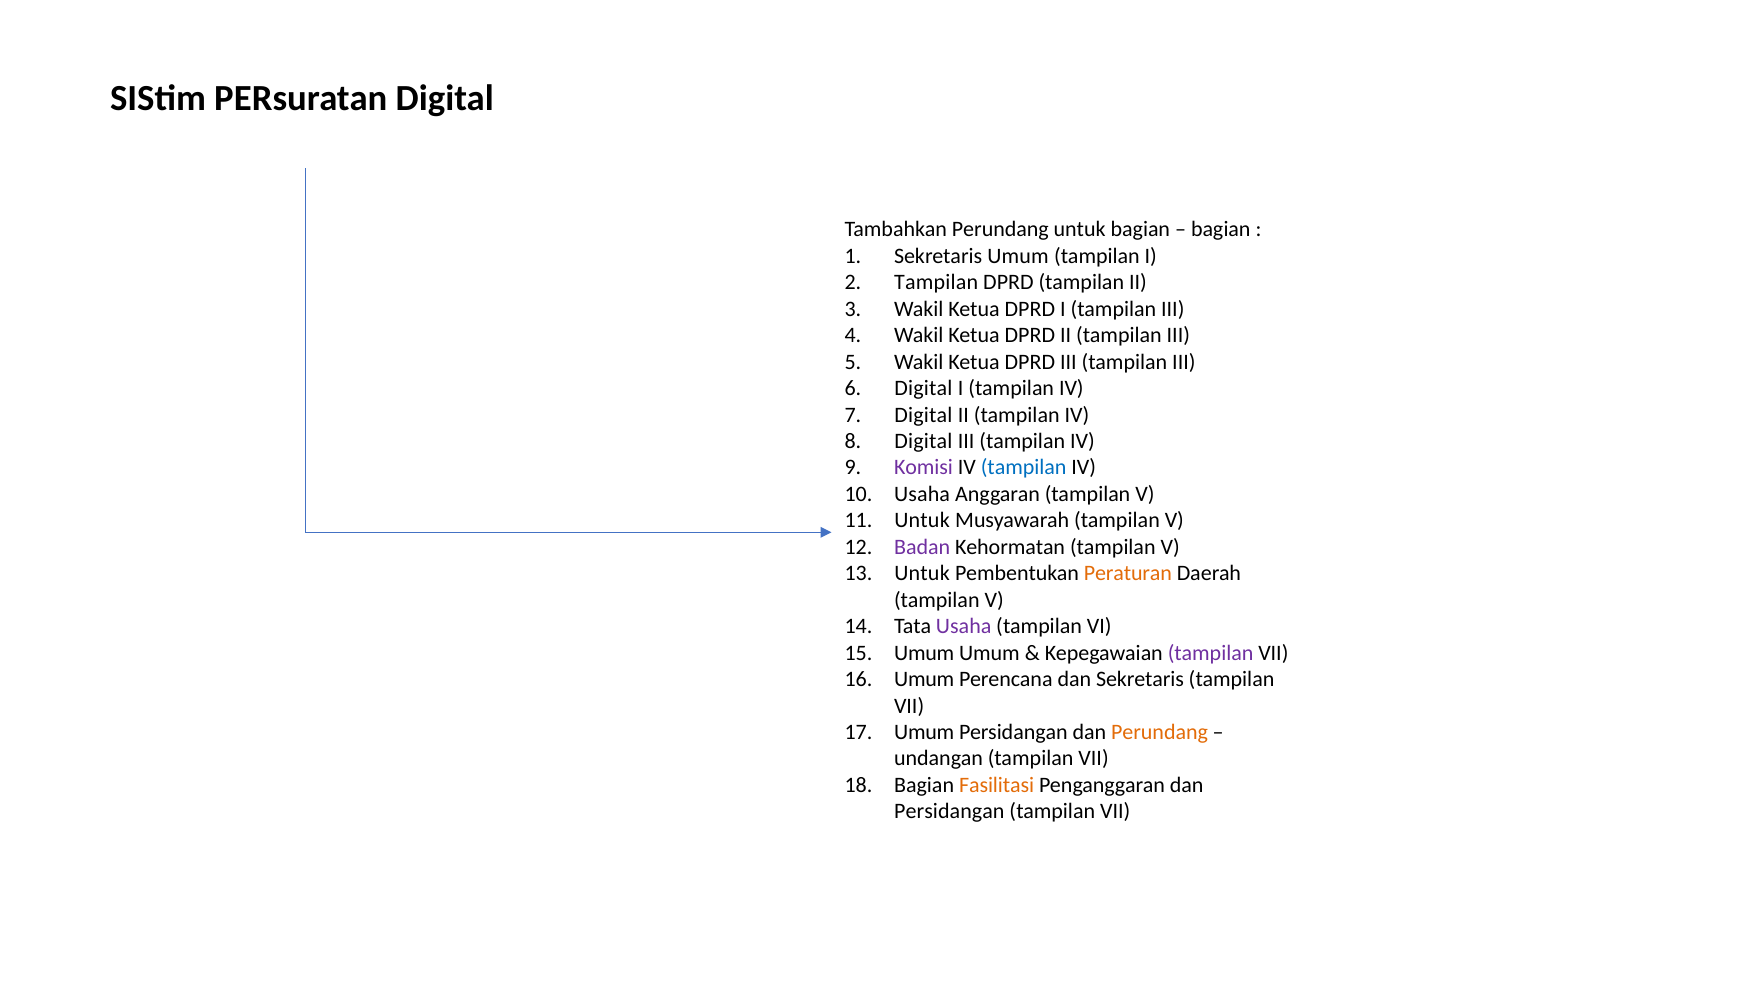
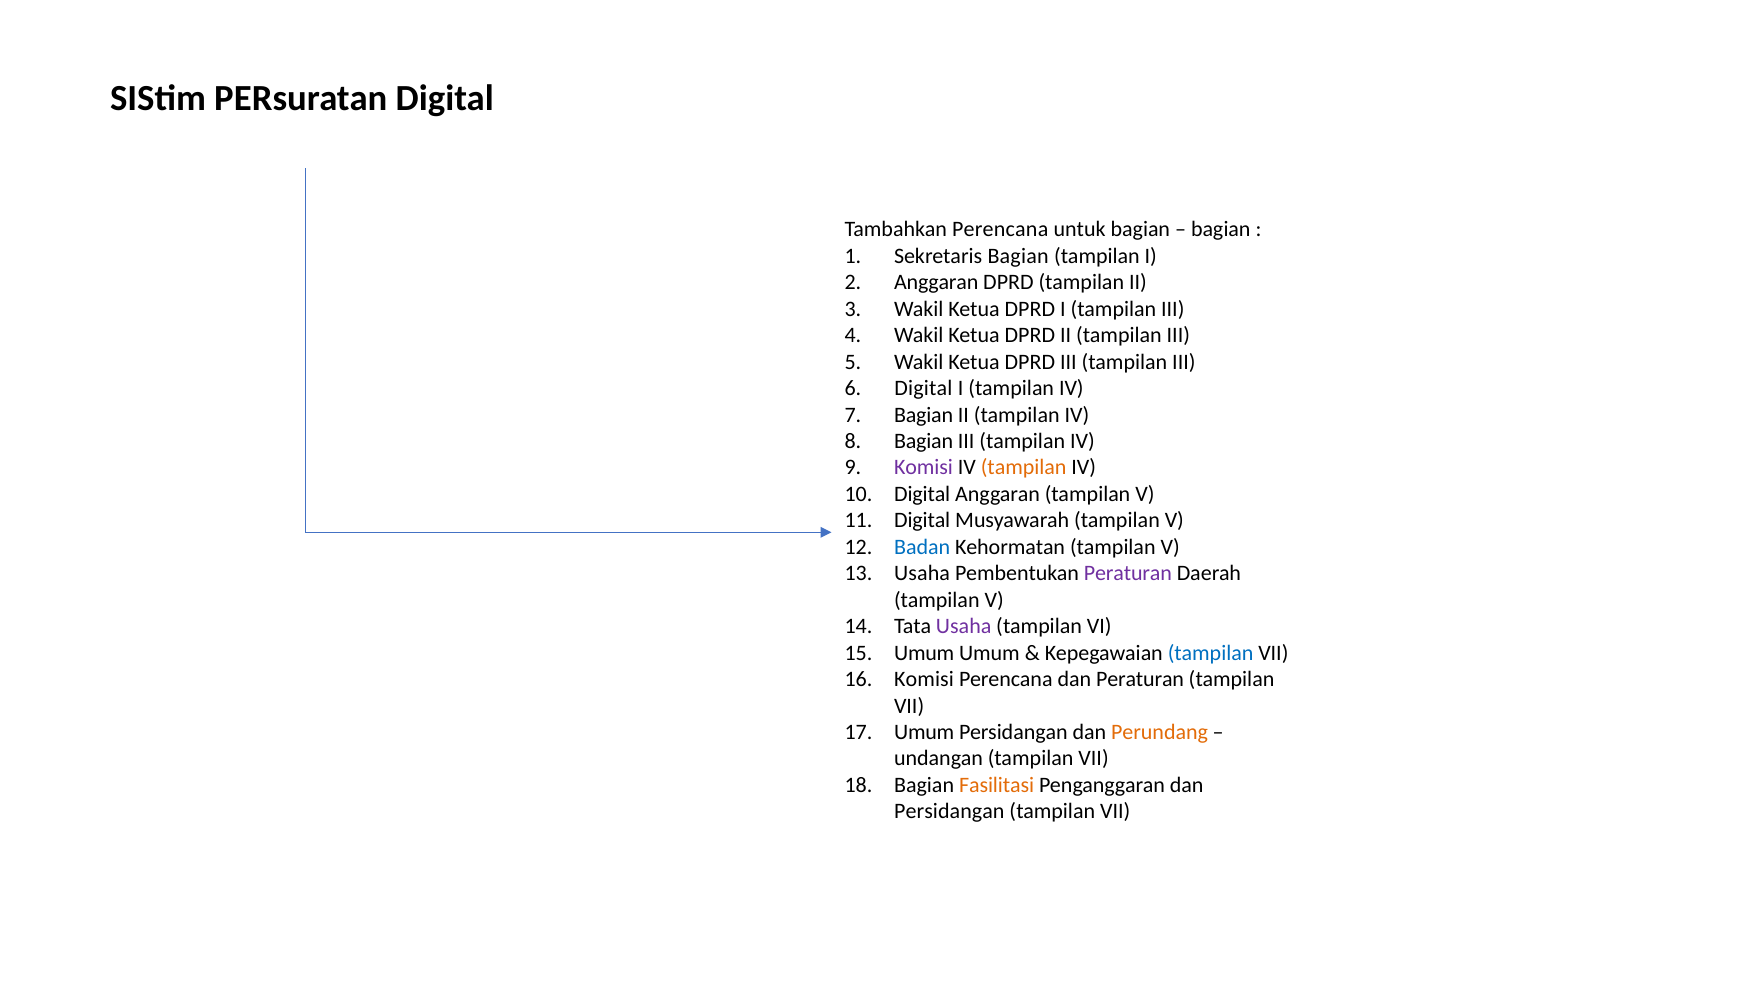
Tambahkan Perundang: Perundang -> Perencana
Sekretaris Umum: Umum -> Bagian
Tampilan at (936, 282): Tampilan -> Anggaran
Digital at (923, 415): Digital -> Bagian
Digital at (923, 441): Digital -> Bagian
tampilan at (1024, 468) colour: blue -> orange
Usaha at (922, 494): Usaha -> Digital
Untuk at (922, 520): Untuk -> Digital
Badan colour: purple -> blue
Untuk at (922, 573): Untuk -> Usaha
Peraturan at (1128, 573) colour: orange -> purple
tampilan at (1211, 653) colour: purple -> blue
Umum at (924, 679): Umum -> Komisi
dan Sekretaris: Sekretaris -> Peraturan
